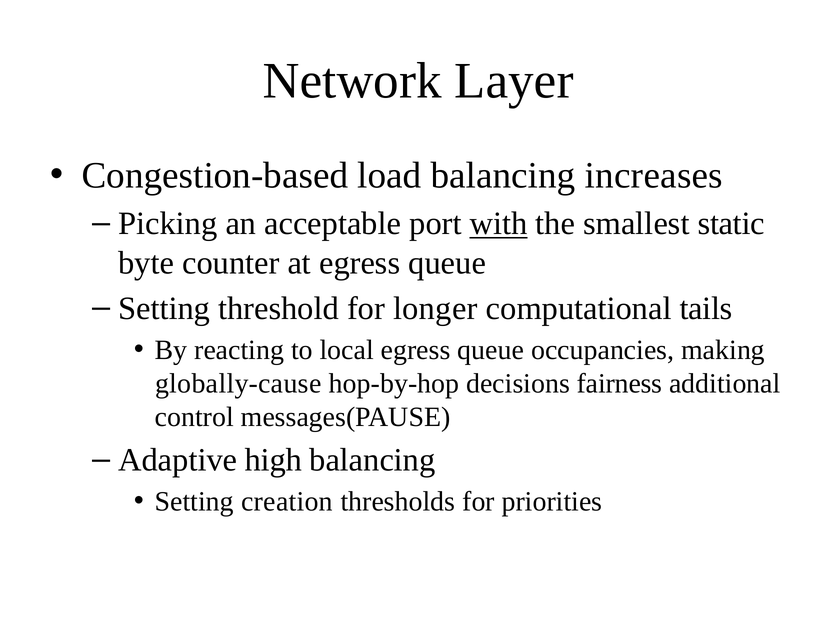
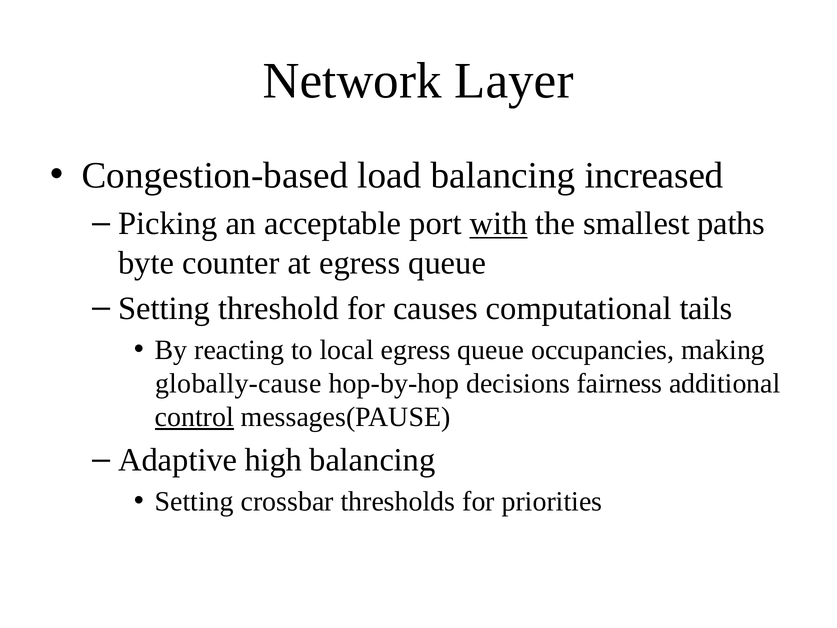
increases: increases -> increased
static: static -> paths
longer: longer -> causes
control underline: none -> present
creation: creation -> crossbar
